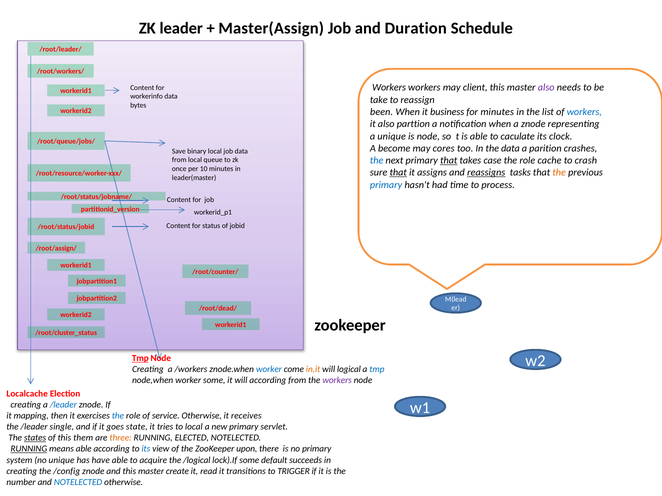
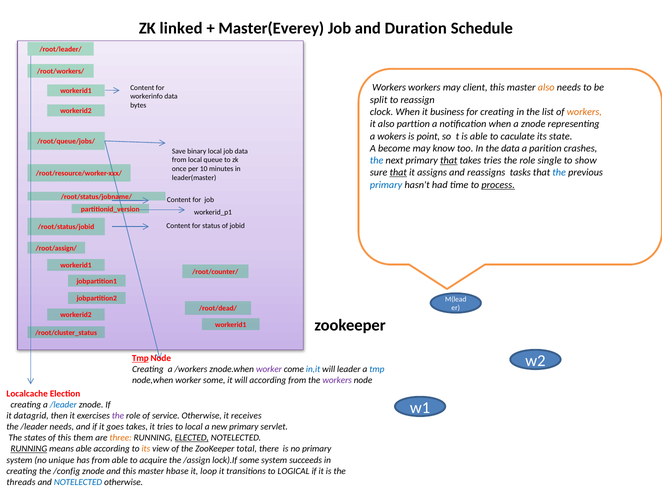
leader: leader -> linked
Master(Assign: Master(Assign -> Master(Everey
also at (546, 88) colour: purple -> orange
take: take -> split
been: been -> clock
for minutes: minutes -> creating
workers at (584, 112) colour: blue -> orange
a unique: unique -> wokers
is node: node -> point
clock: clock -> state
cores: cores -> know
takes case: case -> tries
cache: cache -> single
crash: crash -> show
reassigns underline: present -> none
the at (559, 173) colour: orange -> blue
process underline: none -> present
worker at (269, 370) colour: blue -> purple
in,it colour: orange -> blue
logical: logical -> leader
mapping: mapping -> datagrid
the at (118, 416) colour: blue -> purple
/leader single: single -> needs
goes state: state -> takes
states underline: present -> none
ELECTED underline: none -> present
its at (146, 449) colour: blue -> orange
upon: upon -> total
has have: have -> from
/logical: /logical -> /assign
some default: default -> system
create: create -> hbase
read: read -> loop
TRIGGER: TRIGGER -> LOGICAL
number: number -> threads
